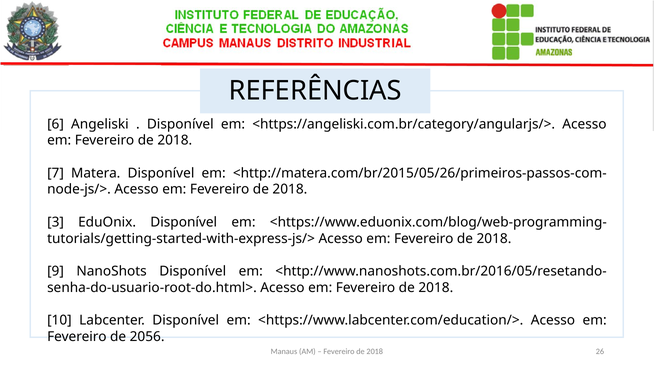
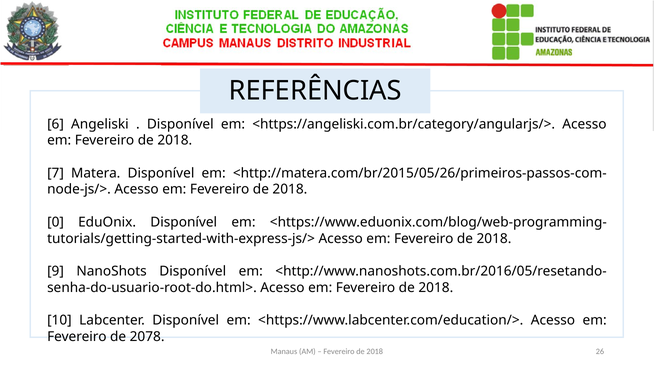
3: 3 -> 0
2056: 2056 -> 2078
